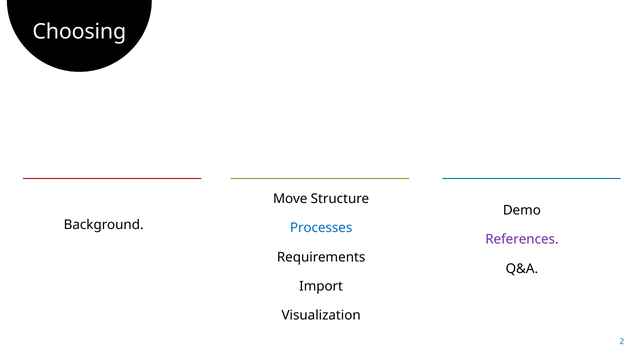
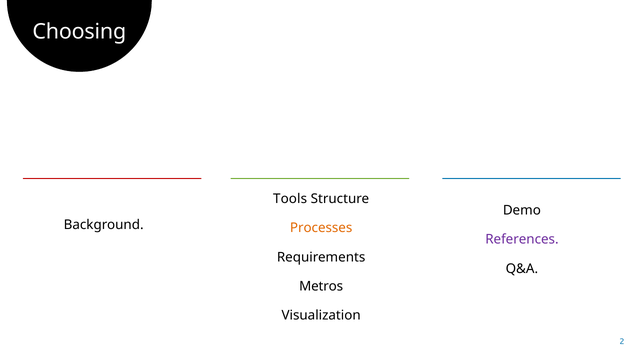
Move: Move -> Tools
Processes colour: blue -> orange
Import: Import -> Metros
